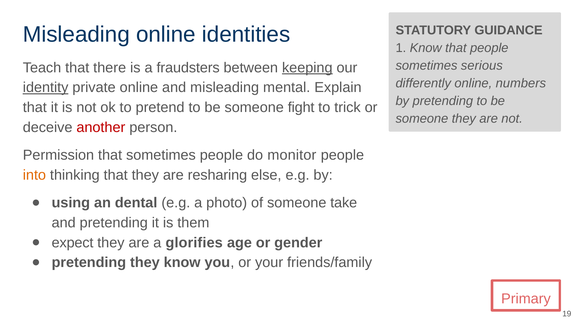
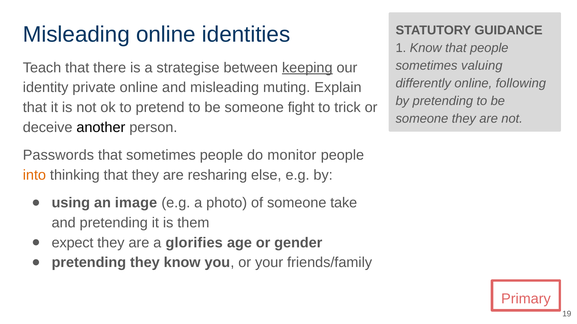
serious: serious -> valuing
fraudsters: fraudsters -> strategise
numbers: numbers -> following
identity underline: present -> none
mental: mental -> muting
another colour: red -> black
Permission: Permission -> Passwords
dental: dental -> image
